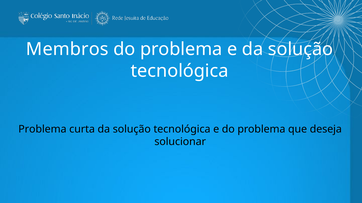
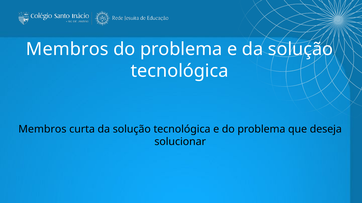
Problema at (42, 129): Problema -> Membros
